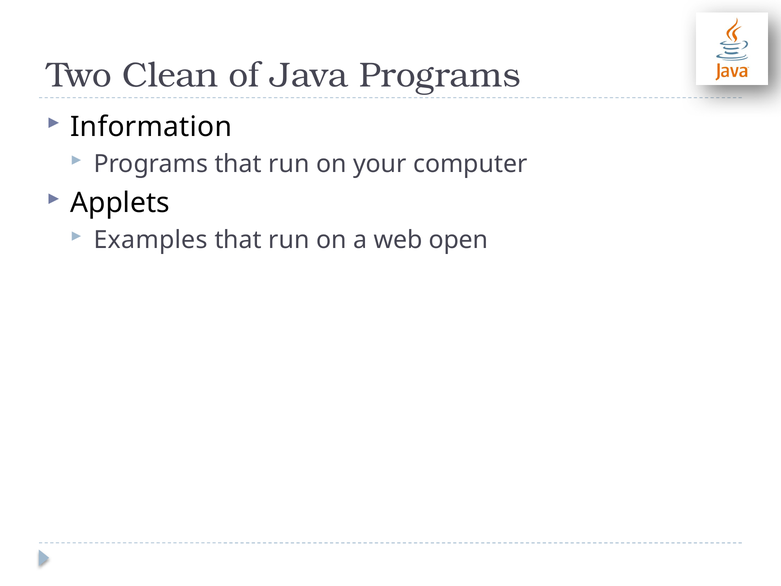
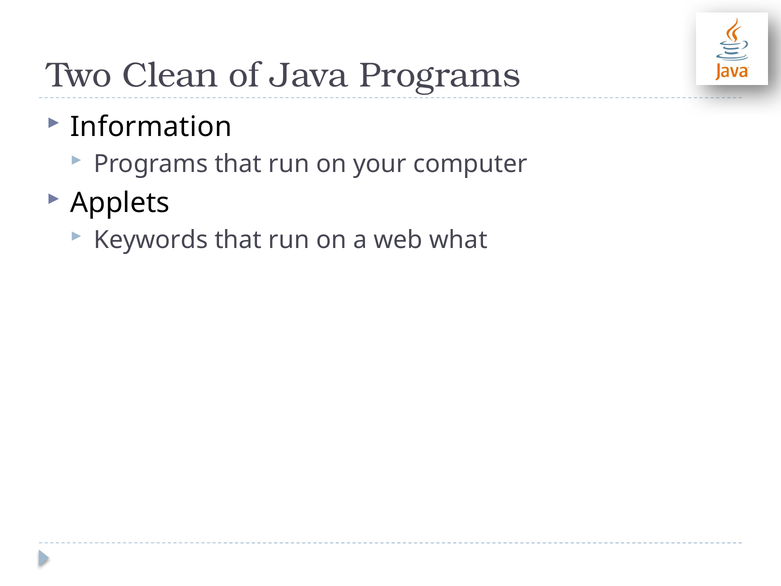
Examples: Examples -> Keywords
open: open -> what
